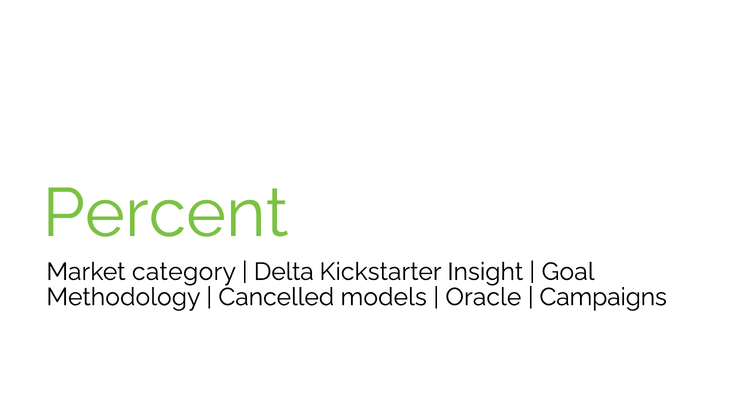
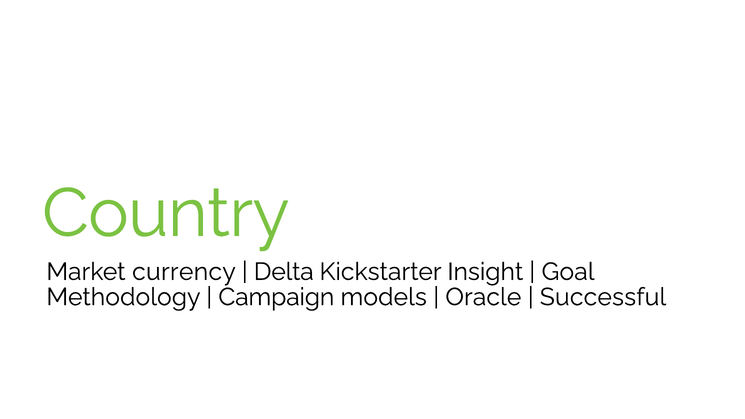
Percent: Percent -> Country
category: category -> currency
Cancelled: Cancelled -> Campaign
Campaigns: Campaigns -> Successful
